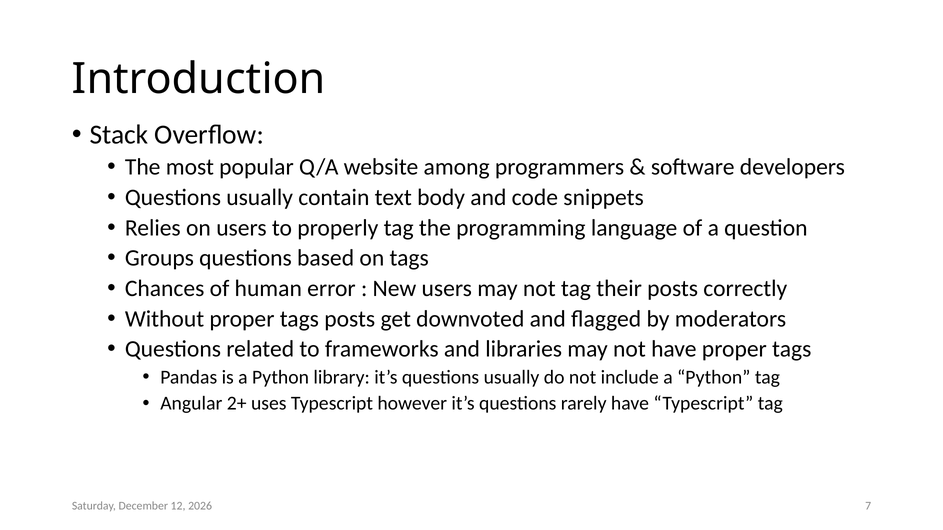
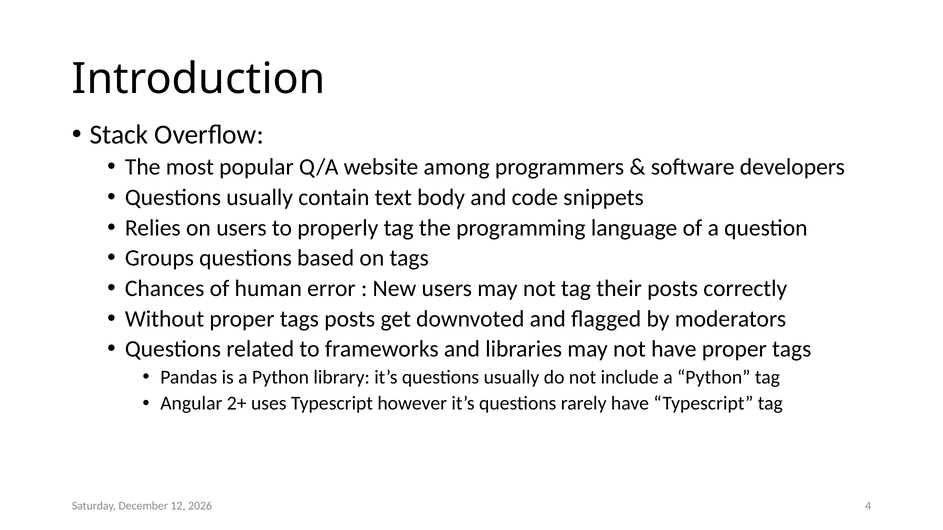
7: 7 -> 4
